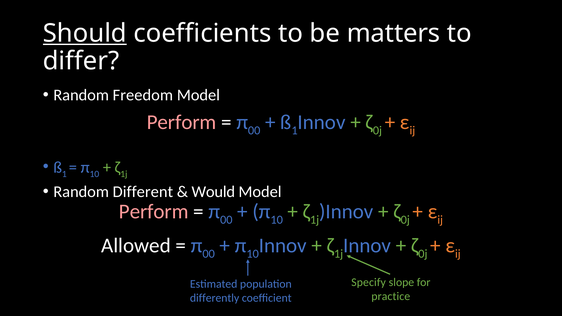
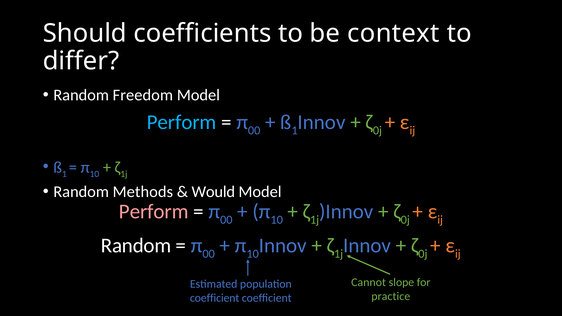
Should underline: present -> none
matters: matters -> context
Perform at (182, 122) colour: pink -> light blue
Different: Different -> Methods
Allowed at (136, 246): Allowed -> Random
Specify: Specify -> Cannot
differently at (215, 298): differently -> coefficient
